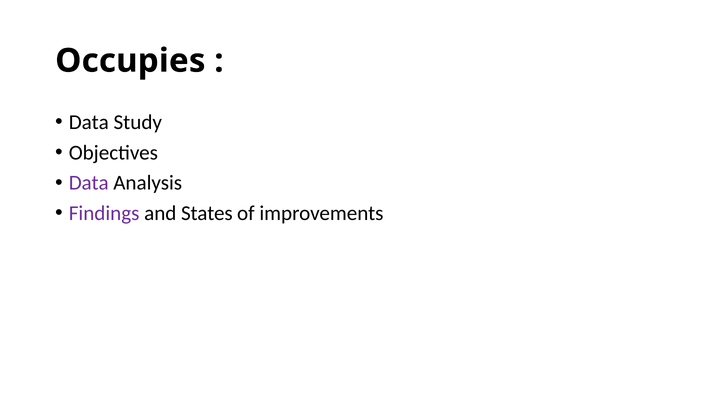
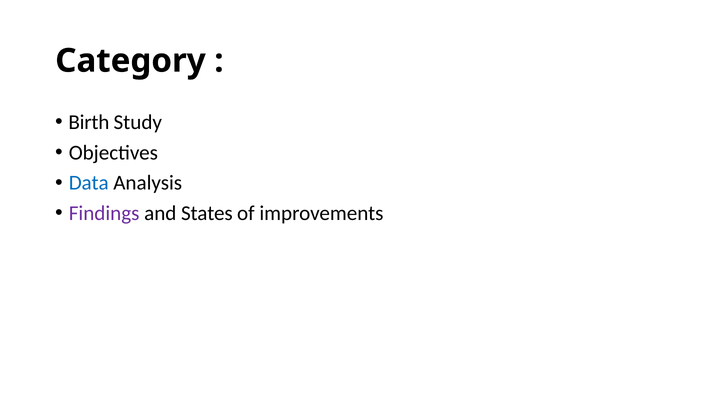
Occupies: Occupies -> Category
Data at (89, 122): Data -> Birth
Data at (89, 183) colour: purple -> blue
